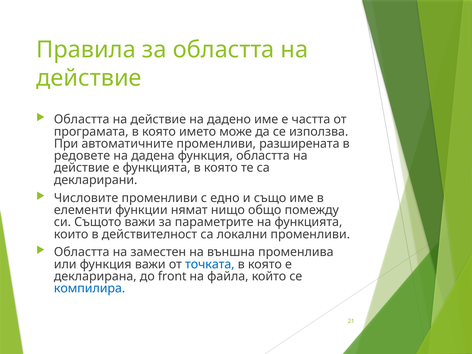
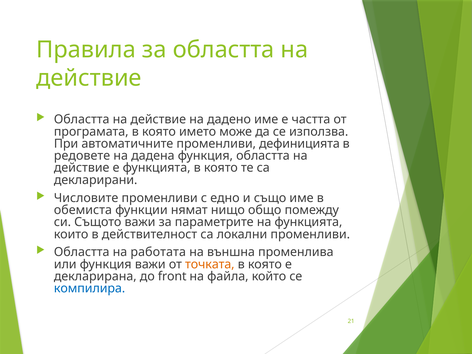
разширената: разширената -> дефиницията
елементи: елементи -> обемиста
заместен: заместен -> работата
точката colour: blue -> orange
